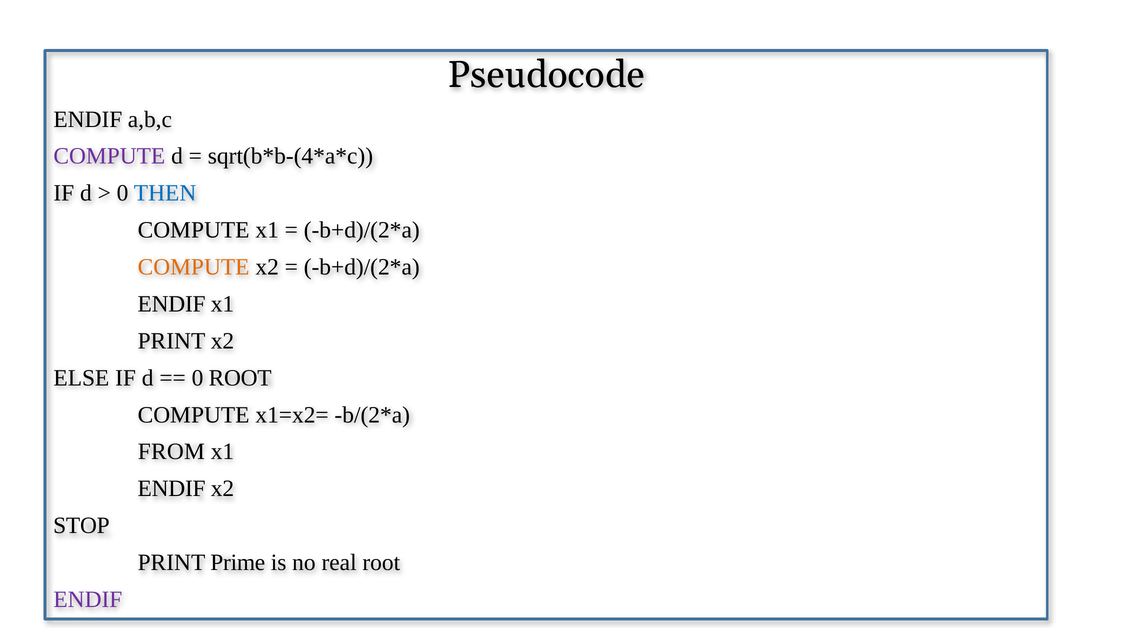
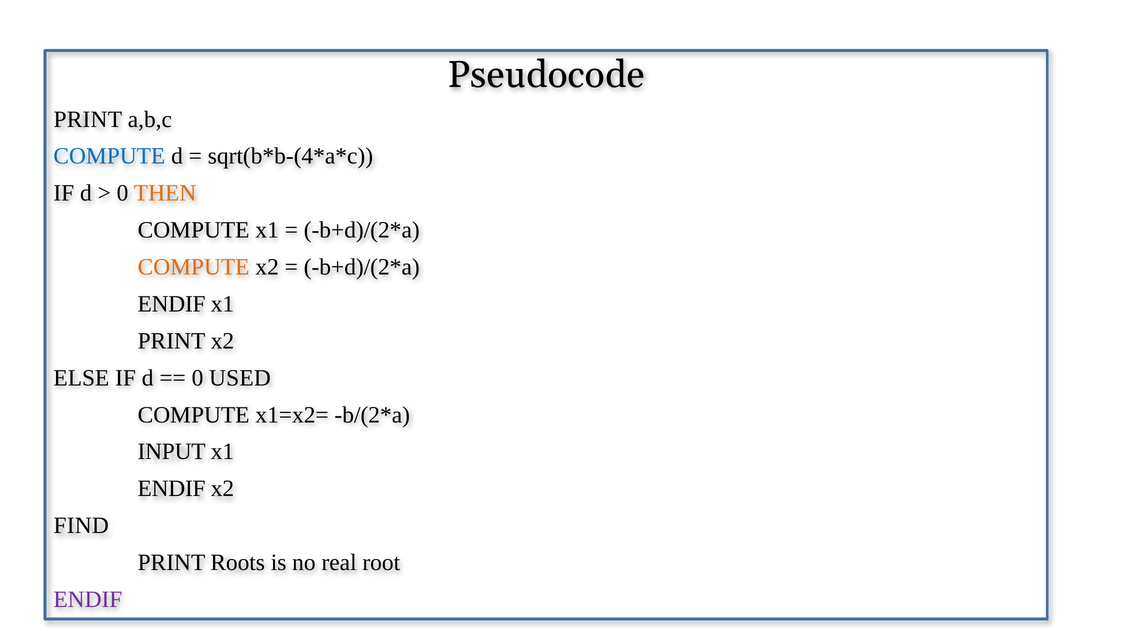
ENDIF at (88, 119): ENDIF -> PRINT
COMPUTE at (109, 156) colour: purple -> blue
THEN colour: blue -> orange
0 ROOT: ROOT -> USED
FROM: FROM -> INPUT
STOP: STOP -> FIND
Prime: Prime -> Roots
